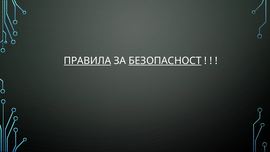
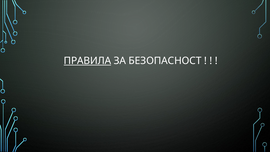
БЕЗОПАСНОСТ underline: present -> none
